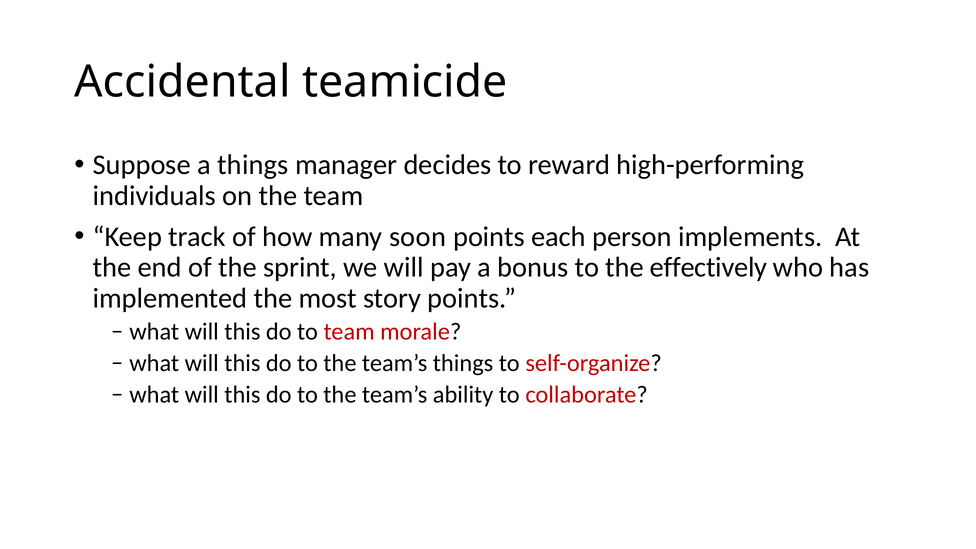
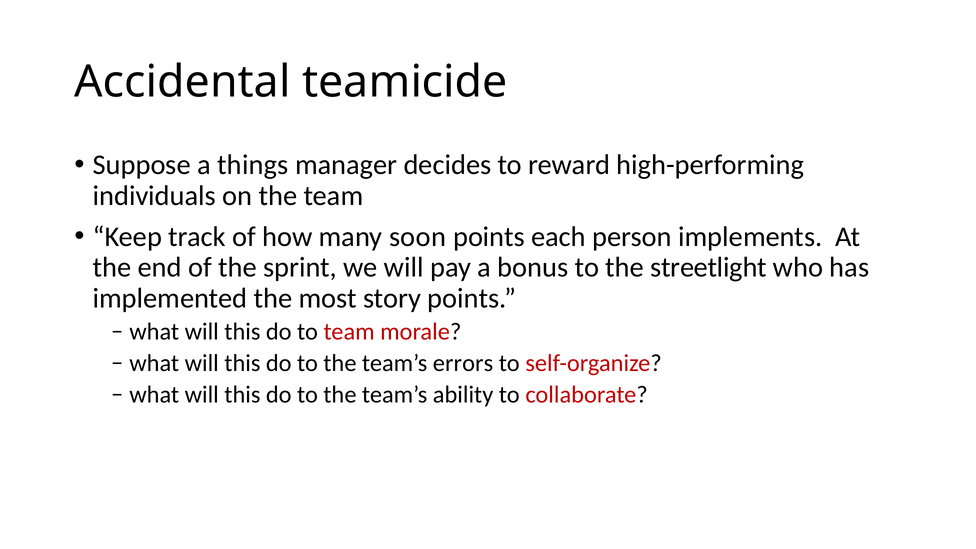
effectively: effectively -> streetlight
team’s things: things -> errors
